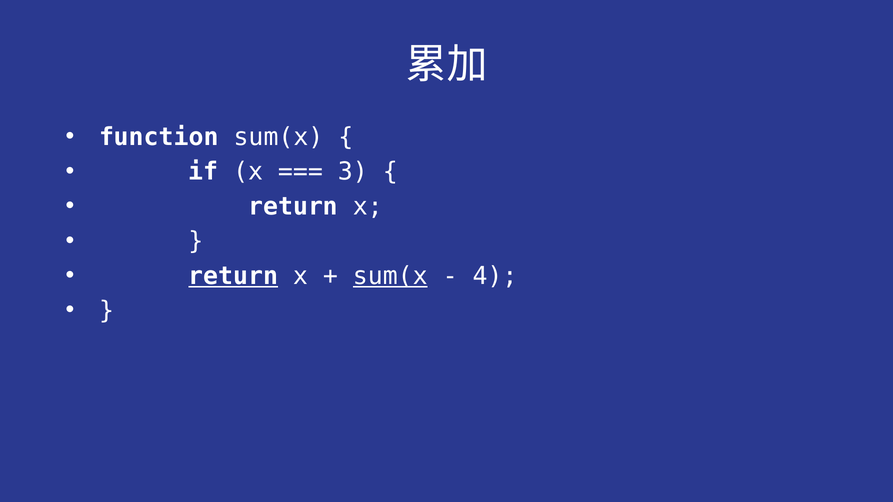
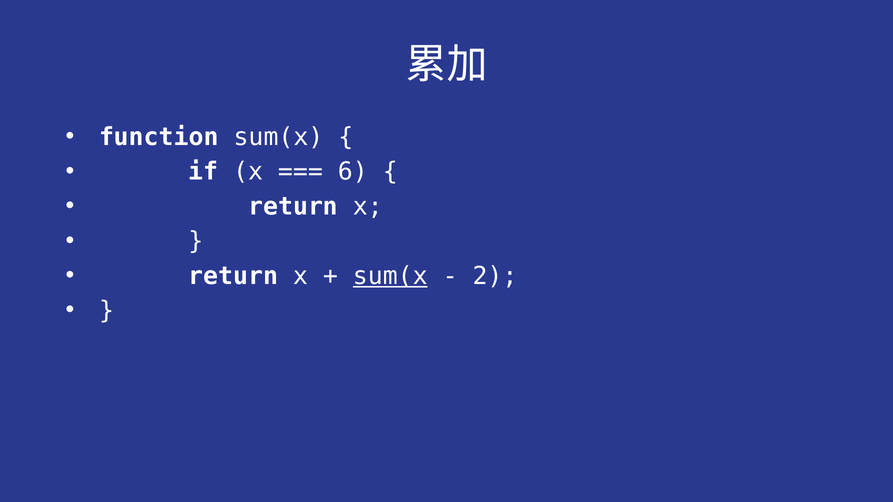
3: 3 -> 6
return at (233, 276) underline: present -> none
4: 4 -> 2
